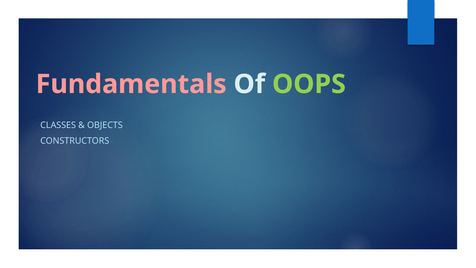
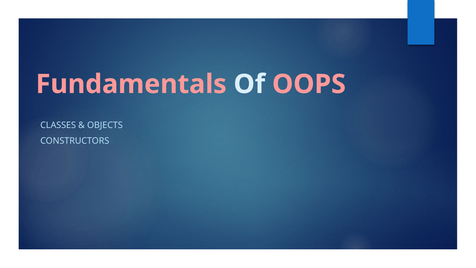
OOPS colour: light green -> pink
